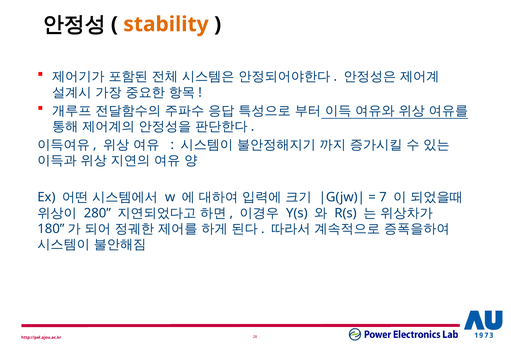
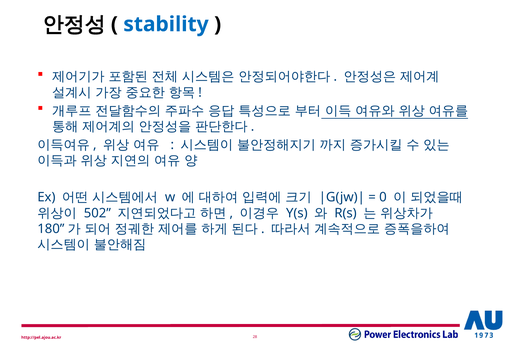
stability colour: orange -> blue
7: 7 -> 0
280: 280 -> 502
